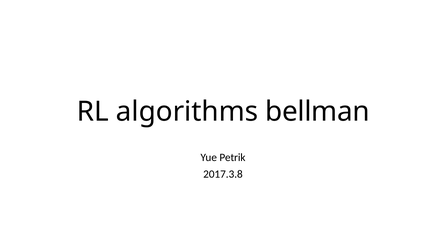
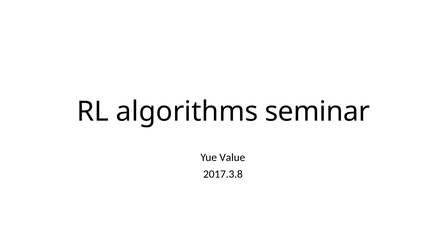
bellman: bellman -> seminar
Petrik: Petrik -> Value
